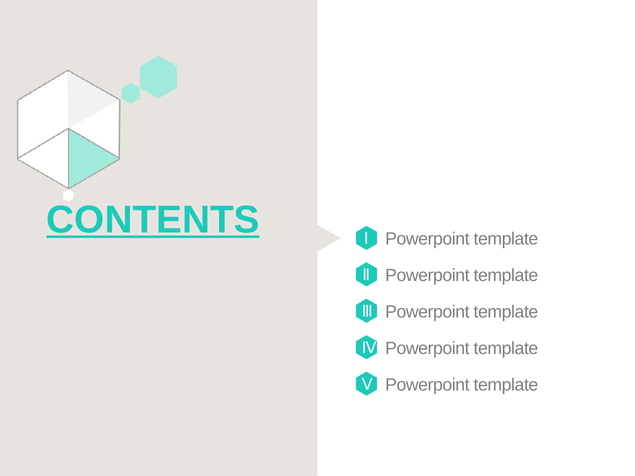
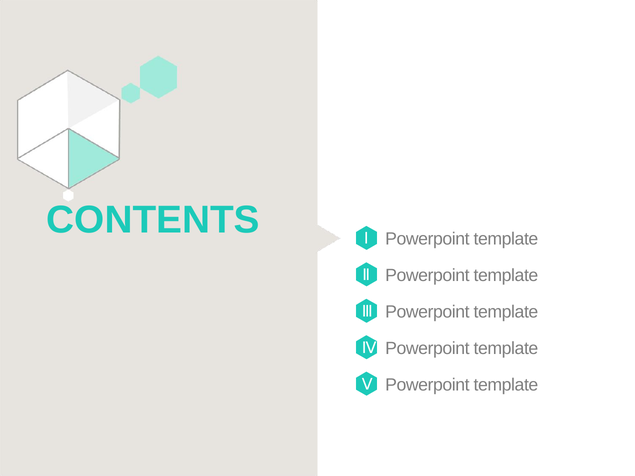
CONTENTS underline: present -> none
